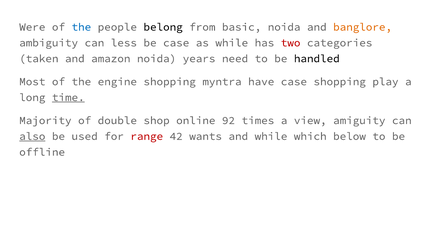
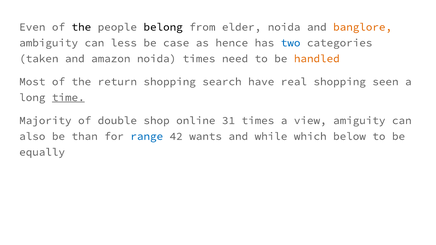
Were: Were -> Even
the at (81, 27) colour: blue -> black
basic: basic -> elder
as while: while -> hence
two colour: red -> blue
noida years: years -> times
handled colour: black -> orange
engine: engine -> return
myntra: myntra -> search
have case: case -> real
play: play -> seen
92: 92 -> 31
also underline: present -> none
used: used -> than
range colour: red -> blue
offline: offline -> equally
